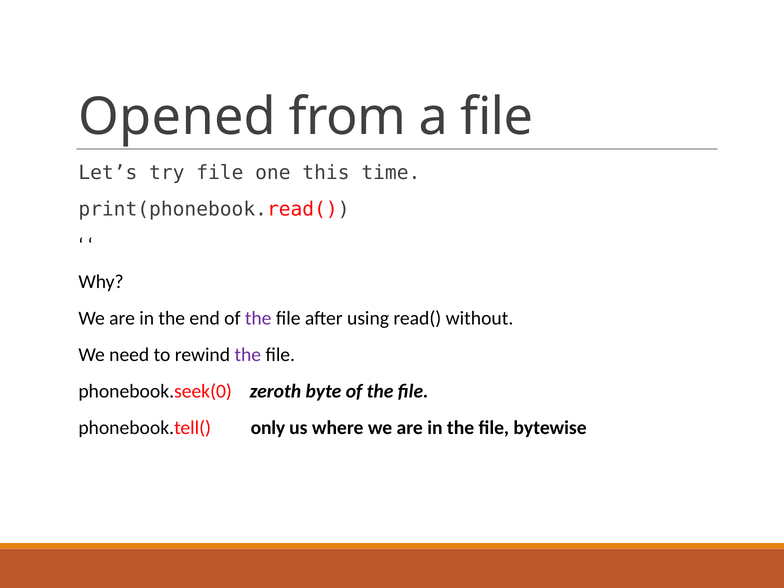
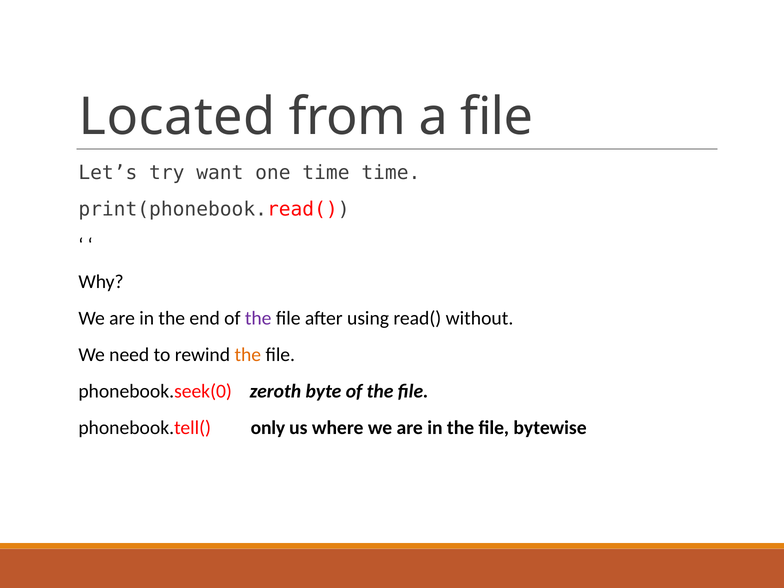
Opened: Opened -> Located
try file: file -> want
one this: this -> time
the at (248, 355) colour: purple -> orange
